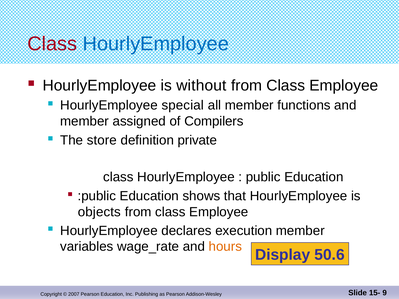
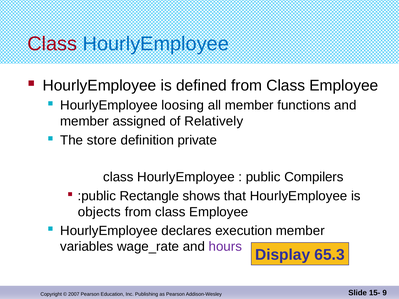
without: without -> defined
special: special -> loosing
Compilers: Compilers -> Relatively
public Education: Education -> Compilers
:public Education: Education -> Rectangle
hours colour: orange -> purple
50.6: 50.6 -> 65.3
